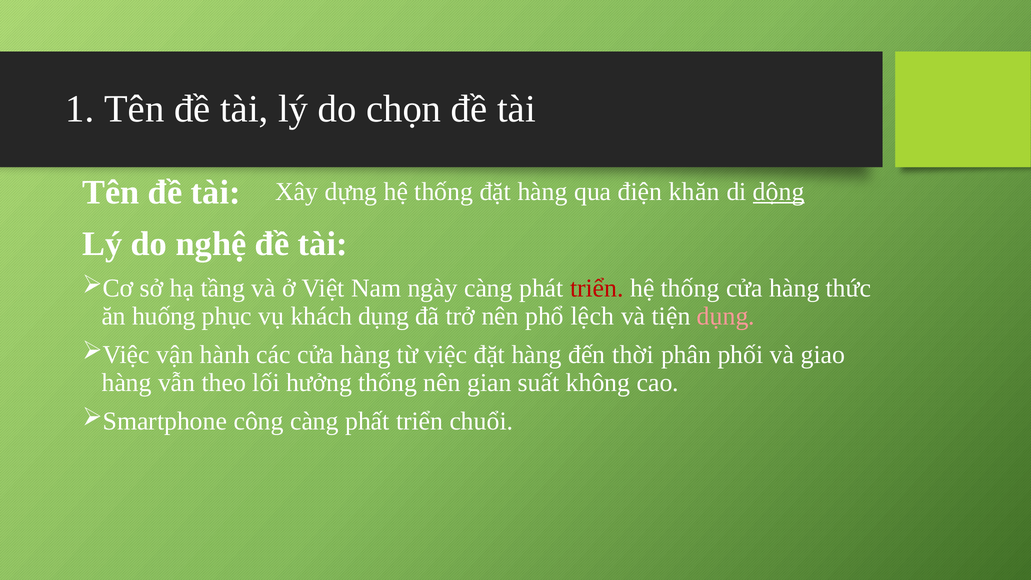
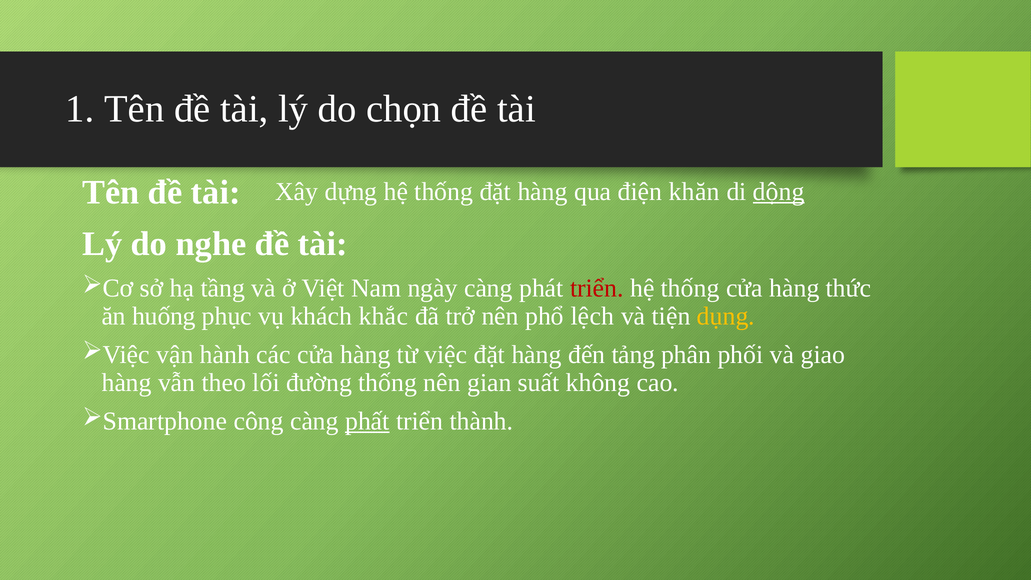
nghệ: nghệ -> nghe
khách dụng: dụng -> khắc
dụng at (726, 316) colour: pink -> yellow
thời: thời -> tảng
hưởng: hưởng -> đường
phất underline: none -> present
chuổi: chuổi -> thành
